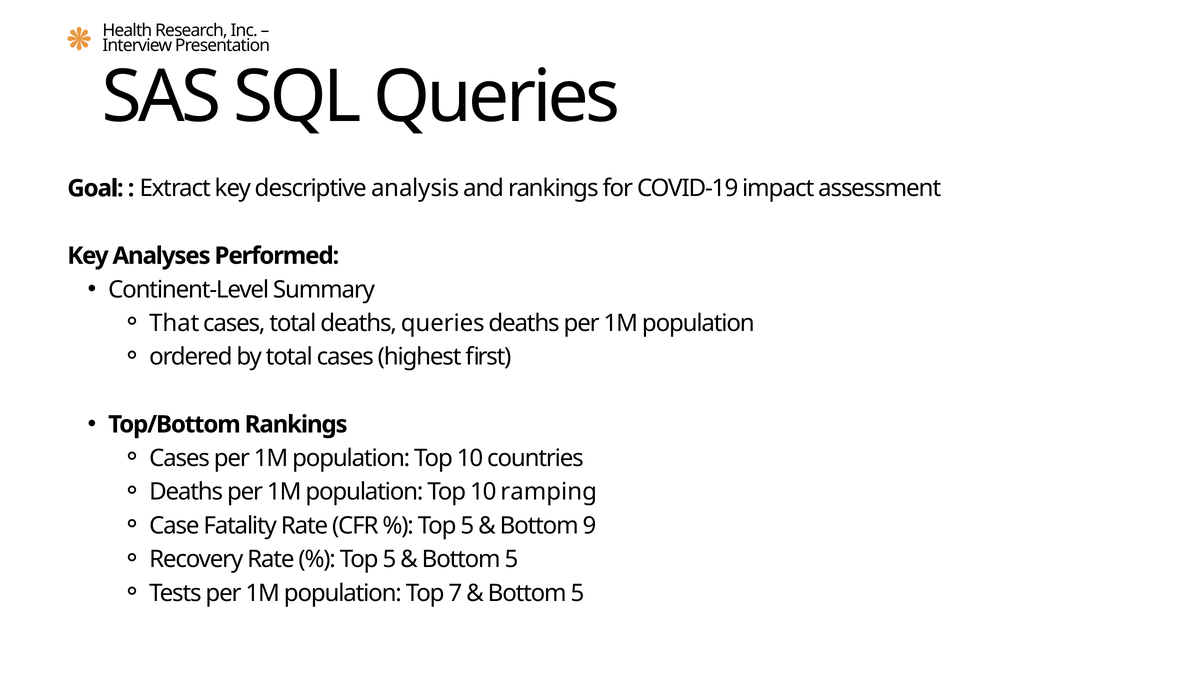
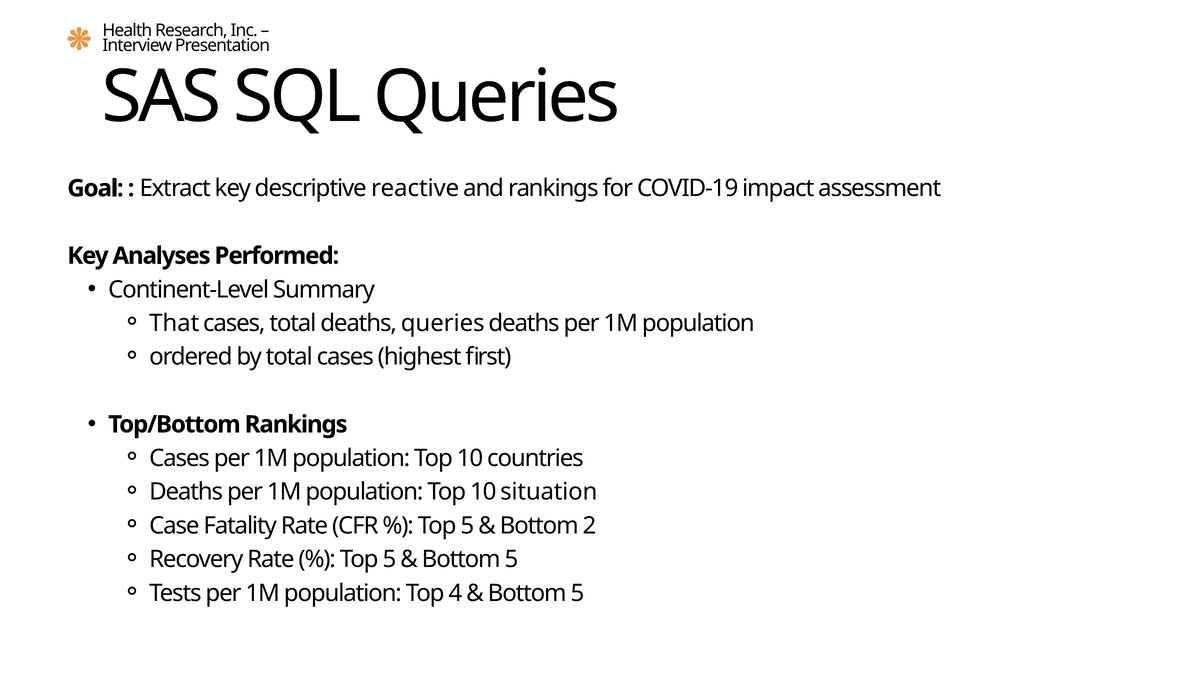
analysis: analysis -> reactive
ramping: ramping -> situation
9: 9 -> 2
7: 7 -> 4
